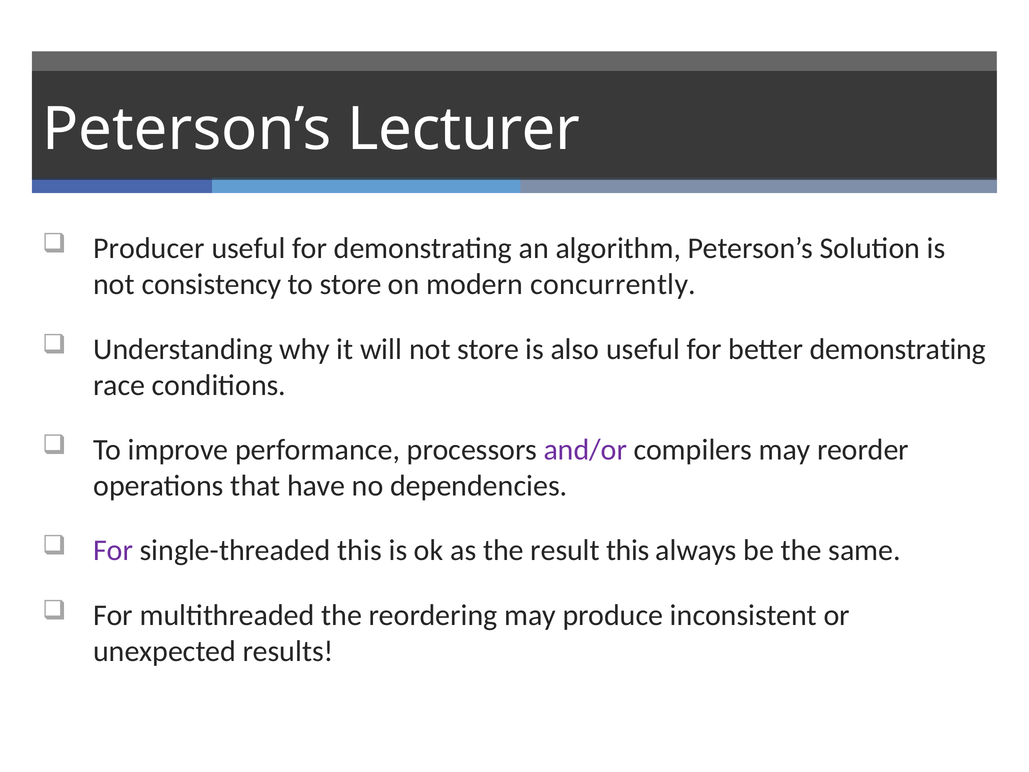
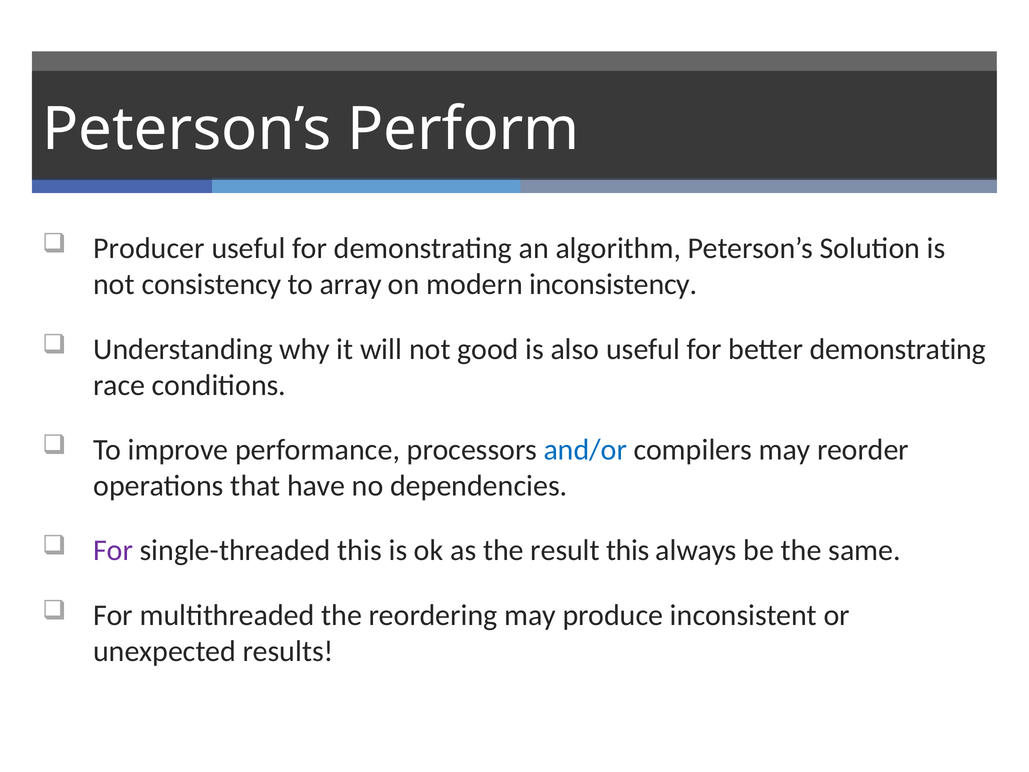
Lecturer: Lecturer -> Perform
to store: store -> array
concurrently: concurrently -> inconsistency
not store: store -> good
and/or colour: purple -> blue
